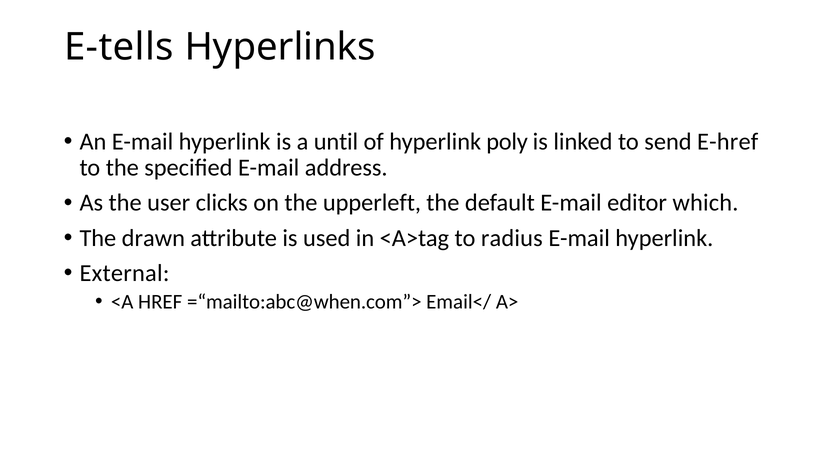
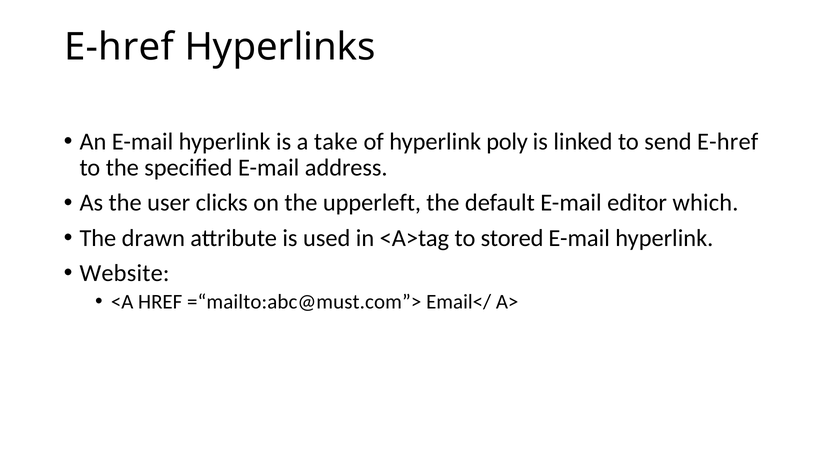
E-tells at (119, 47): E-tells -> E-href
until: until -> take
radius: radius -> stored
External: External -> Website
=“mailto:abc@when.com”>: =“mailto:abc@when.com”> -> =“mailto:abc@must.com”>
